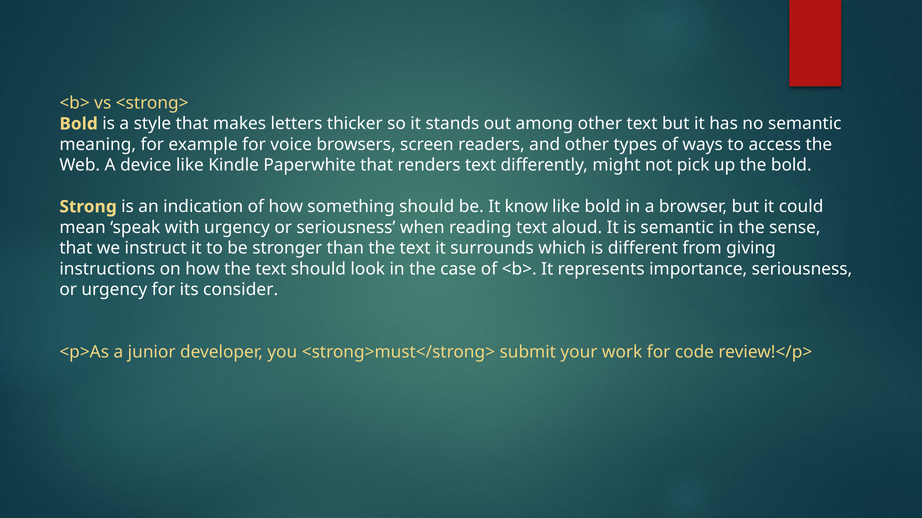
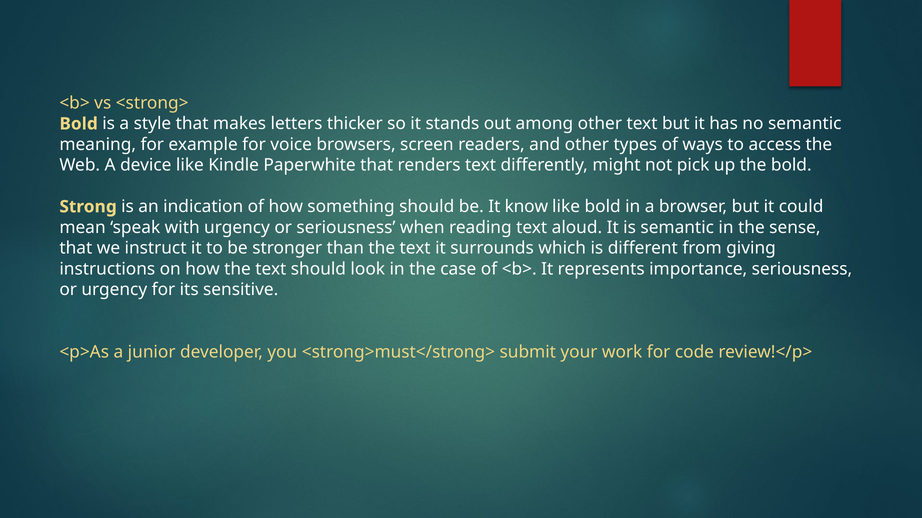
consider: consider -> sensitive
